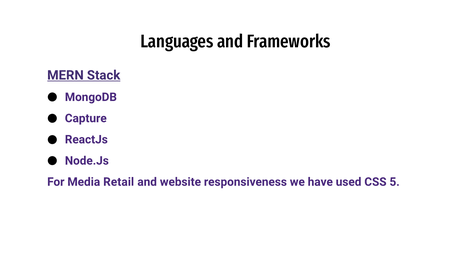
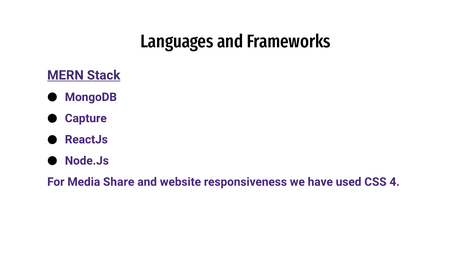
Retail: Retail -> Share
5: 5 -> 4
